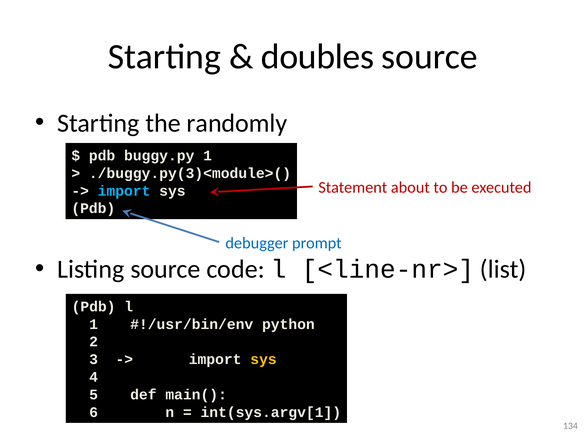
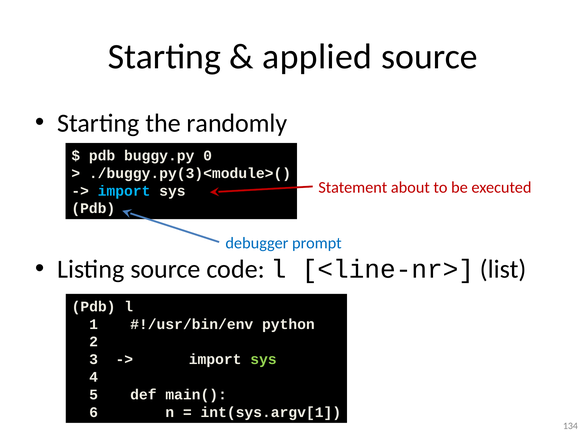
doubles: doubles -> applied
buggy.py 1: 1 -> 0
sys at (264, 359) colour: yellow -> light green
